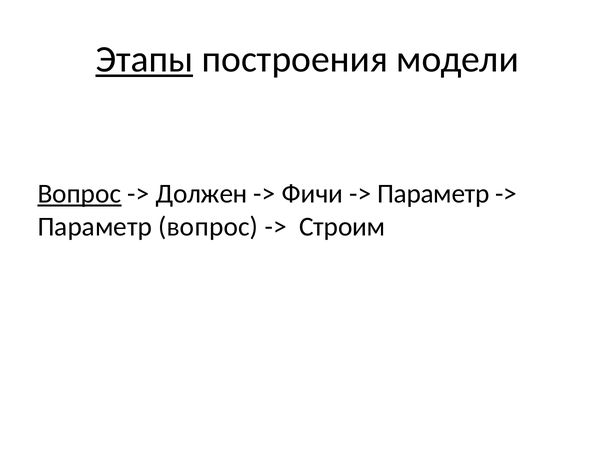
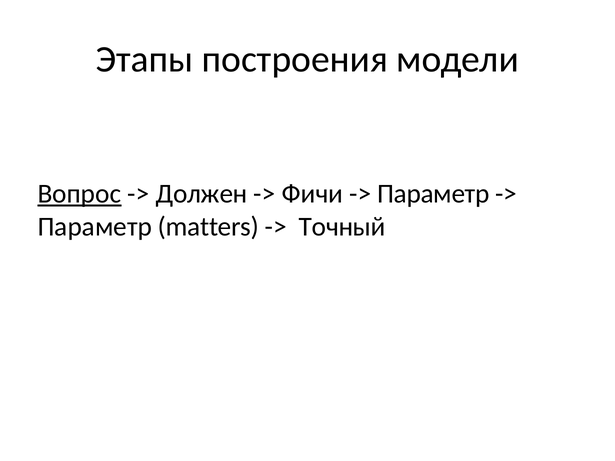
Этапы underline: present -> none
Параметр вопрос: вопрос -> matters
Строим: Строим -> Точный
